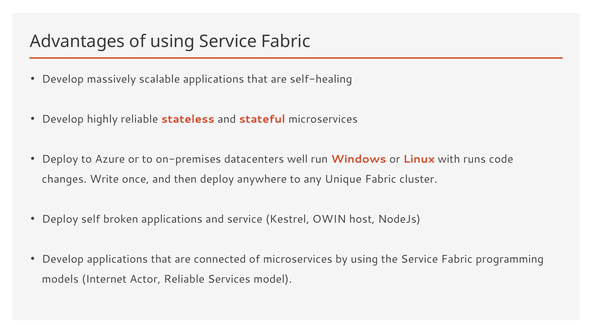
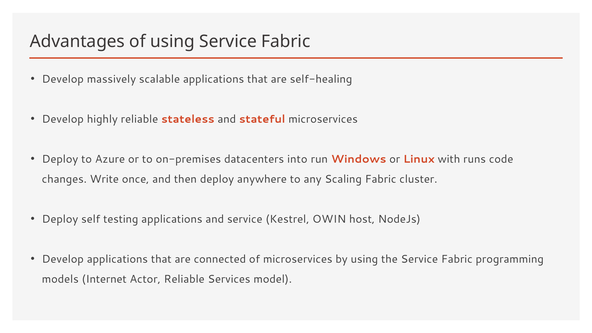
well: well -> into
Unique: Unique -> Scaling
broken: broken -> testing
